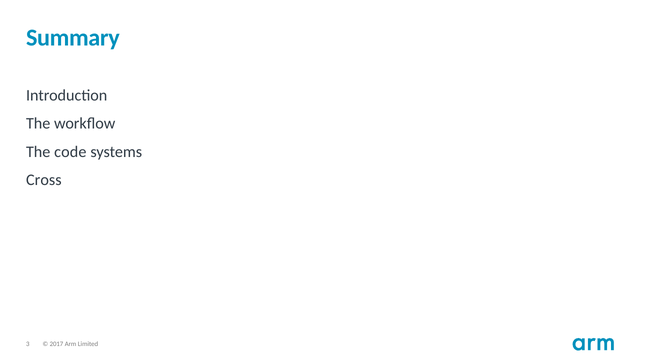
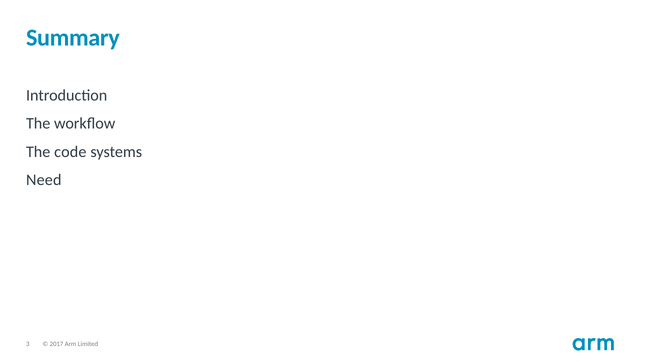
Cross: Cross -> Need
